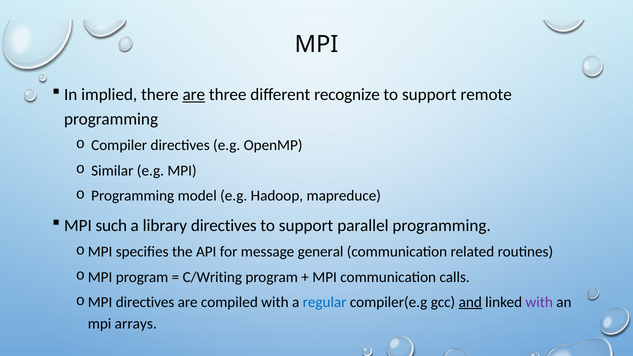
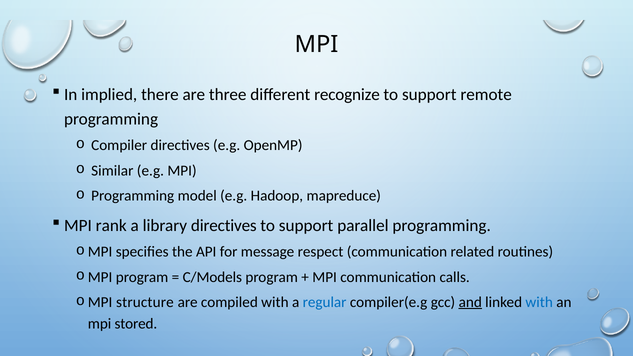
are at (194, 95) underline: present -> none
such: such -> rank
general: general -> respect
C/Writing: C/Writing -> C/Models
MPI directives: directives -> structure
with at (539, 302) colour: purple -> blue
arrays: arrays -> stored
